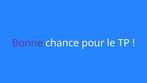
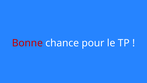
Bonne colour: purple -> red
